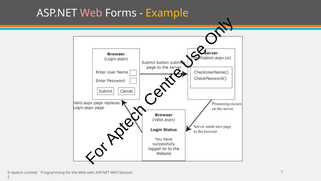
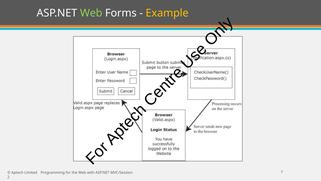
Web at (91, 13) colour: pink -> light green
